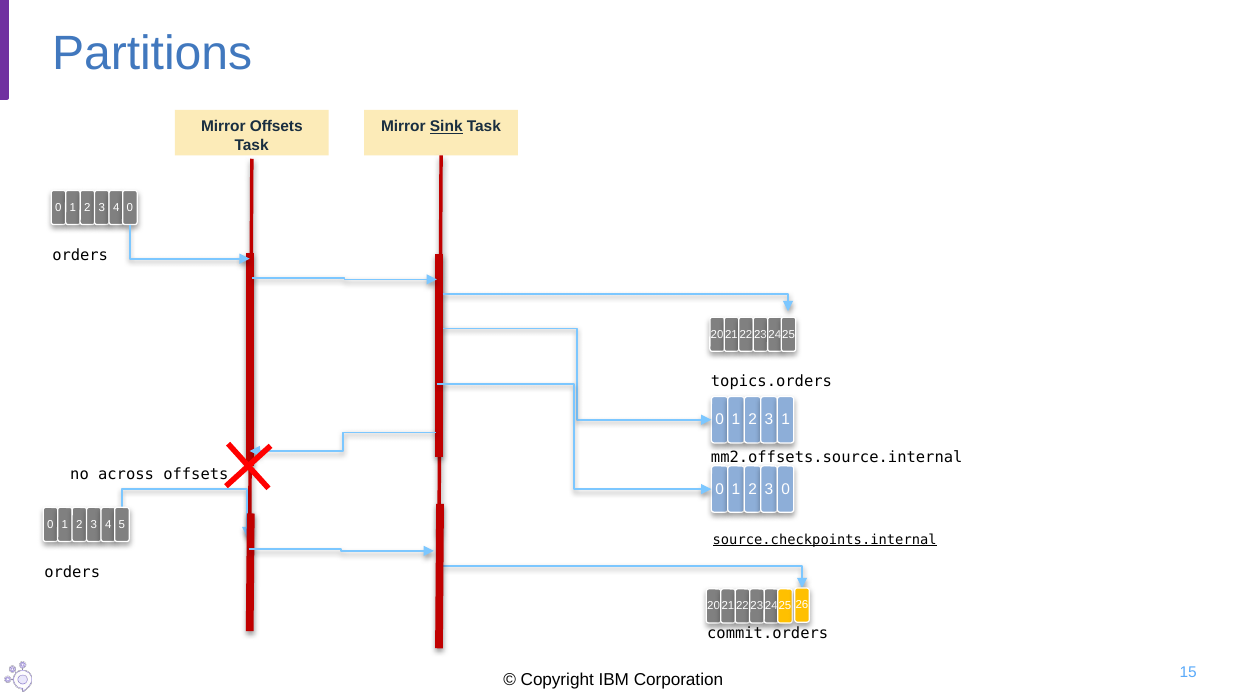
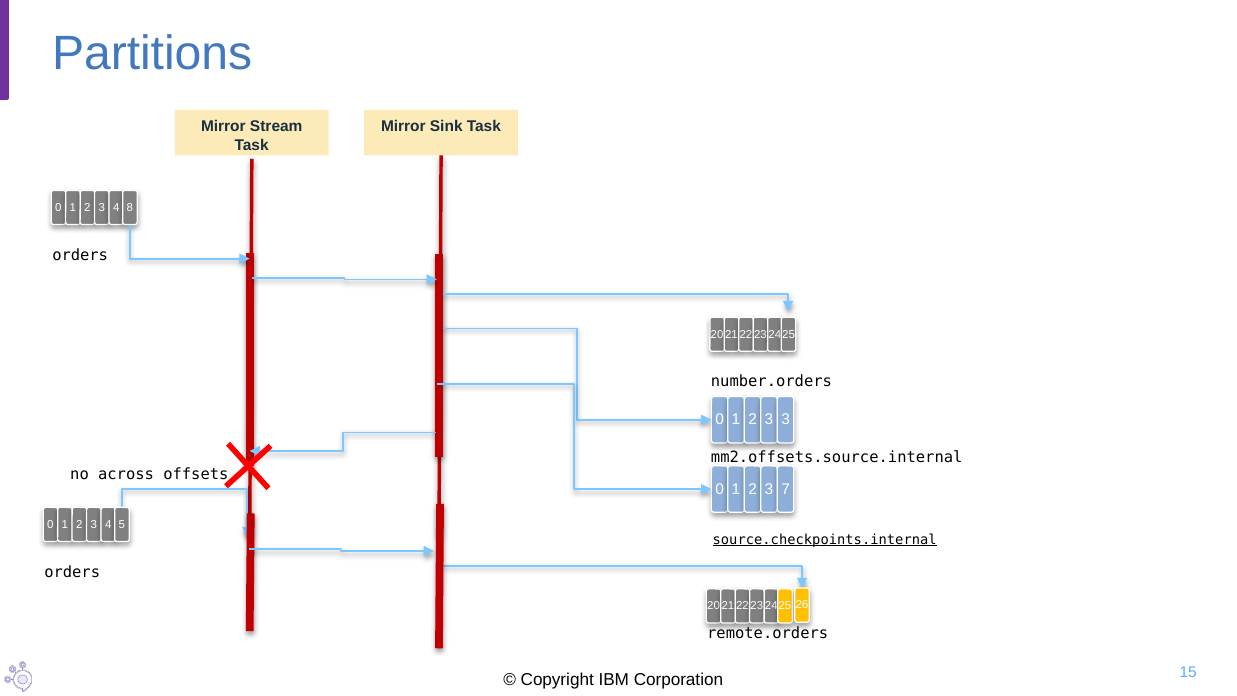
Mirror Offsets: Offsets -> Stream
Sink underline: present -> none
0 at (130, 207): 0 -> 8
topics.orders: topics.orders -> number.orders
1 at (786, 420): 1 -> 3
0 at (786, 489): 0 -> 7
commit.orders: commit.orders -> remote.orders
